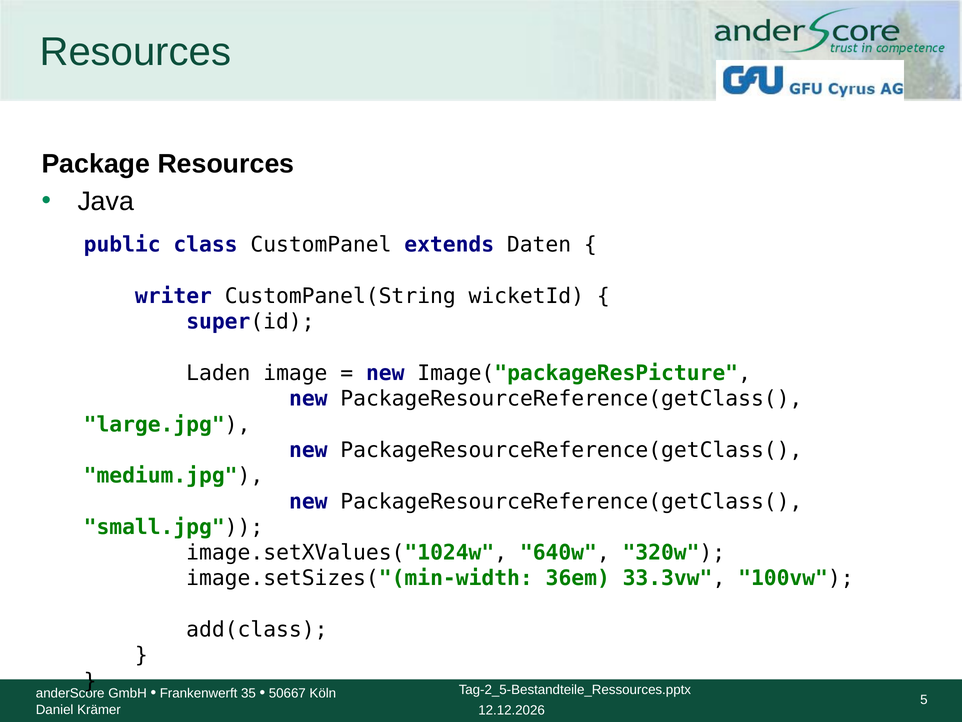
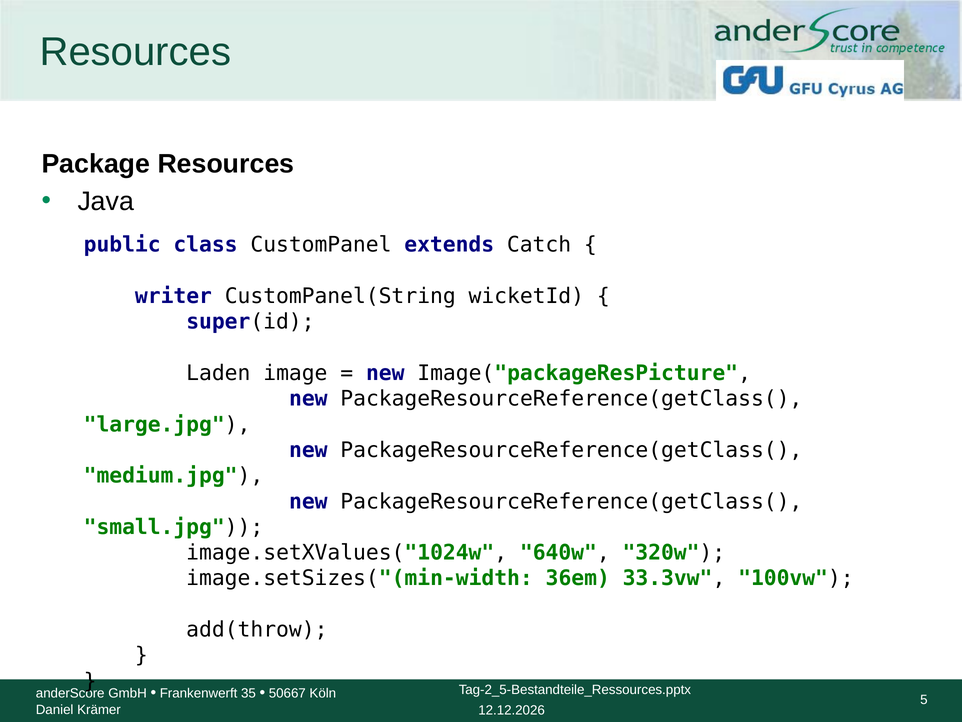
Daten: Daten -> Catch
add(class: add(class -> add(throw
